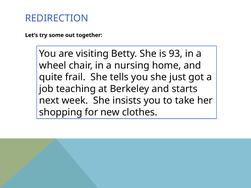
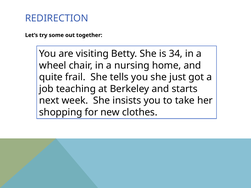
93: 93 -> 34
